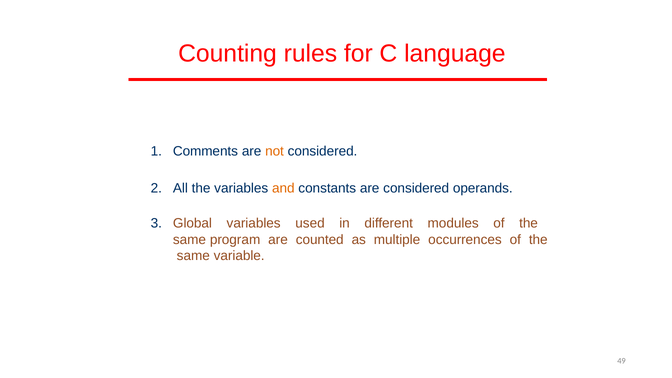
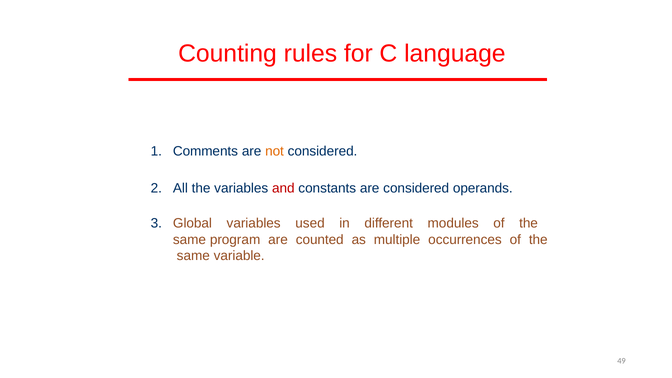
and colour: orange -> red
